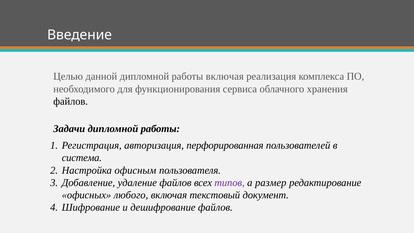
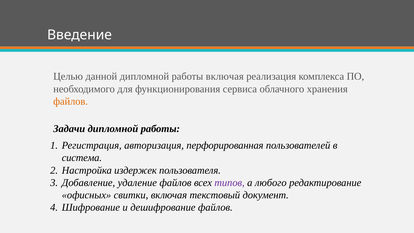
файлов at (71, 101) colour: black -> orange
офисным: офисным -> издержек
размер: размер -> любого
любого: любого -> свитки
